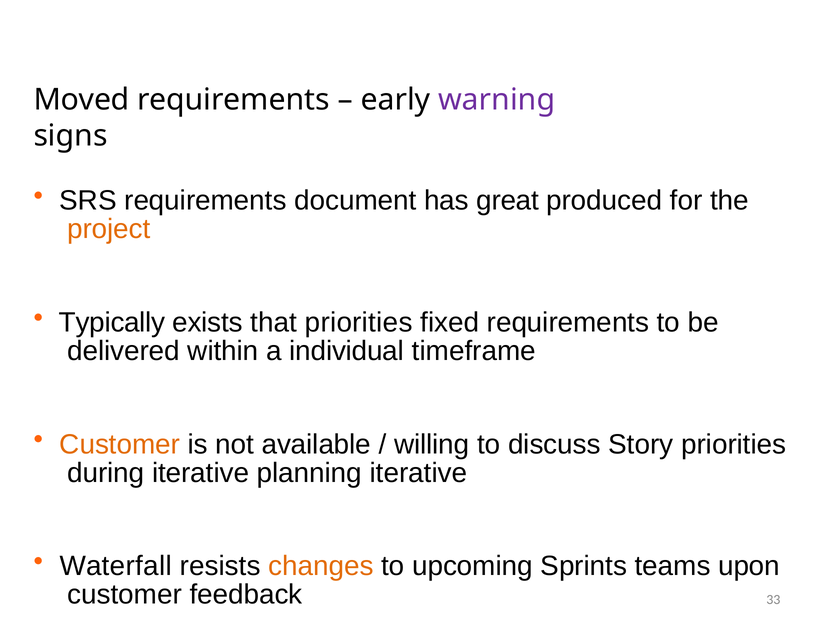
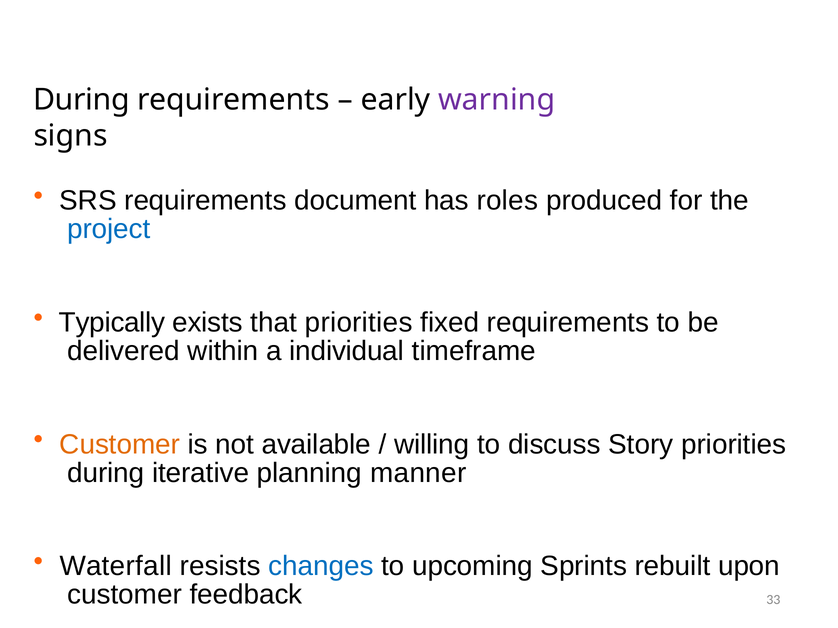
Moved at (82, 100): Moved -> During
great: great -> roles
project colour: orange -> blue
planning iterative: iterative -> manner
changes colour: orange -> blue
teams: teams -> rebuilt
